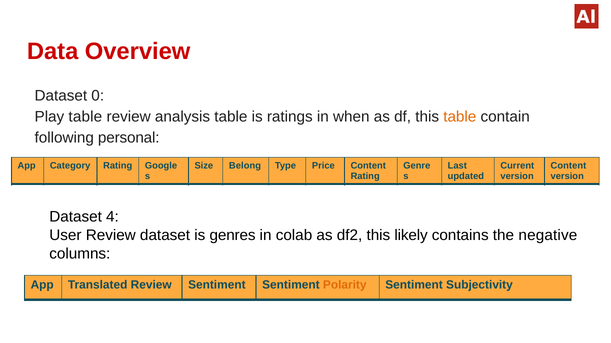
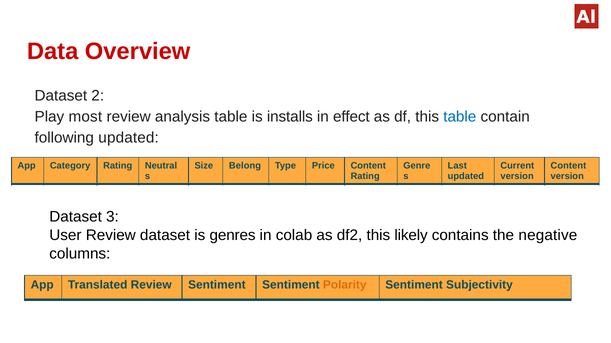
0: 0 -> 2
Play table: table -> most
ratings: ratings -> installs
when: when -> effect
table at (460, 117) colour: orange -> blue
following personal: personal -> updated
Google: Google -> Neutral
4: 4 -> 3
